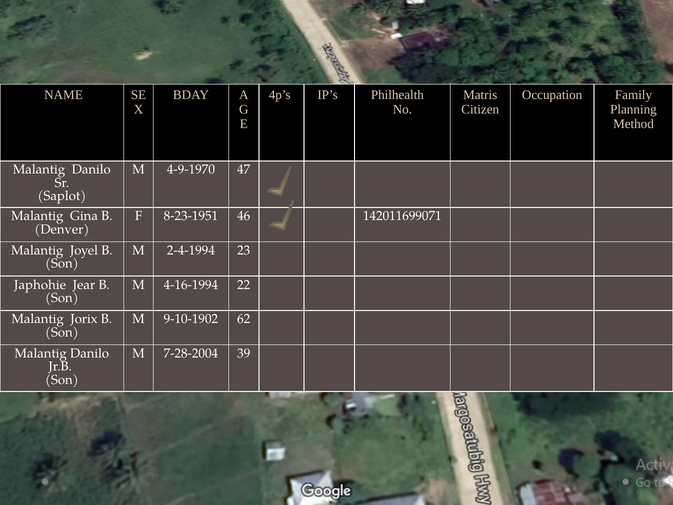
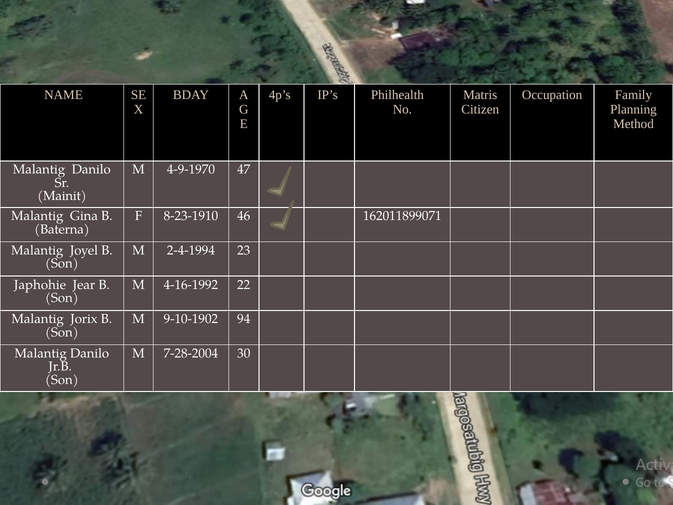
Saplot: Saplot -> Mainit
8-23-1951: 8-23-1951 -> 8-23-1910
142011699071: 142011699071 -> 162011899071
Denver: Denver -> Baterna
4-16-1994: 4-16-1994 -> 4-16-1992
62: 62 -> 94
39: 39 -> 30
